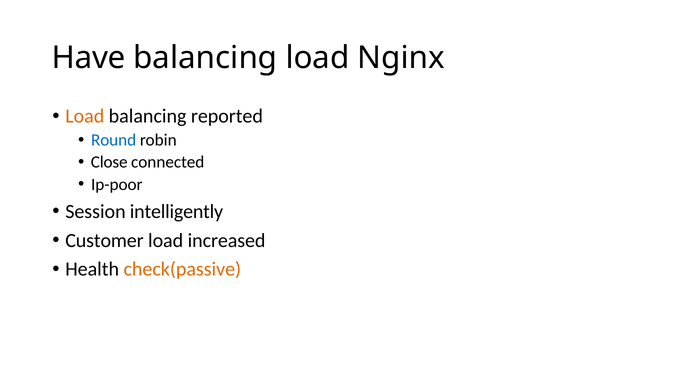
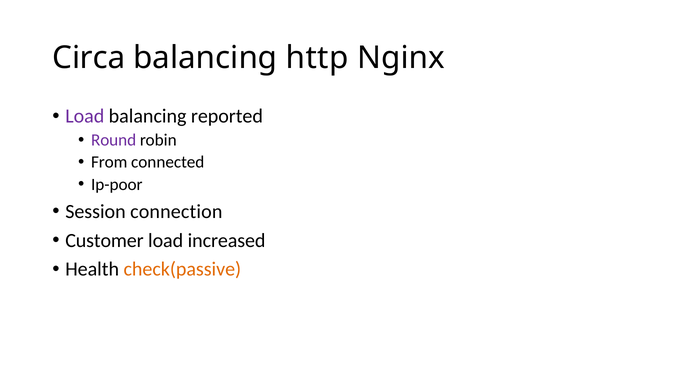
Have: Have -> Circa
balancing load: load -> http
Load at (85, 116) colour: orange -> purple
Round colour: blue -> purple
Close: Close -> From
intelligently: intelligently -> connection
